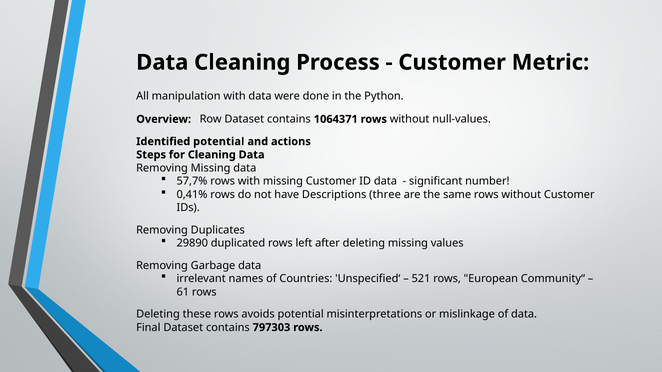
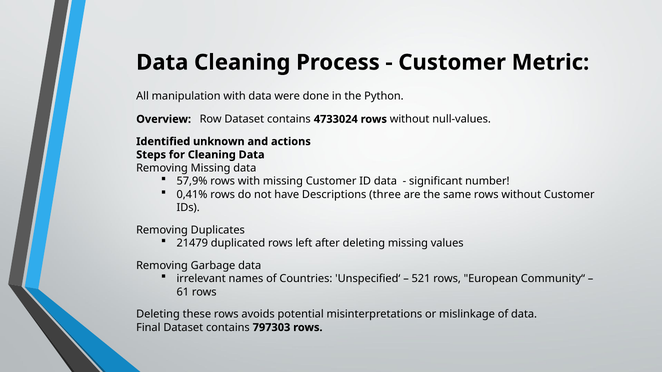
1064371: 1064371 -> 4733024
Identified potential: potential -> unknown
57,7%: 57,7% -> 57,9%
29890: 29890 -> 21479
